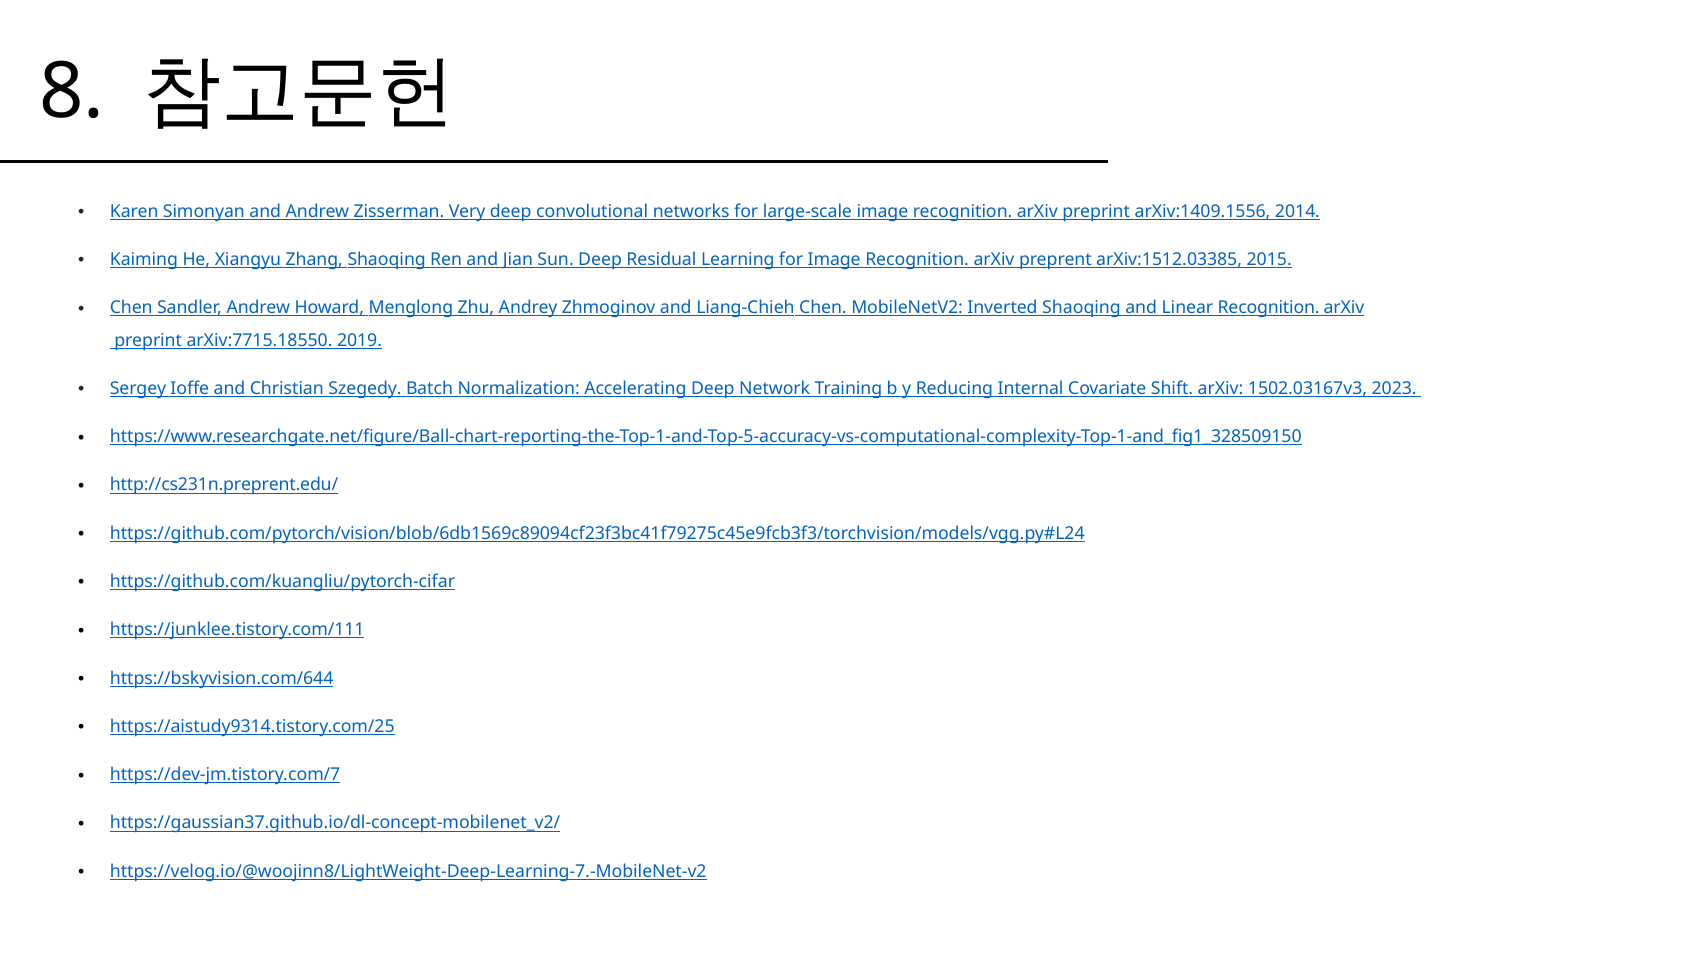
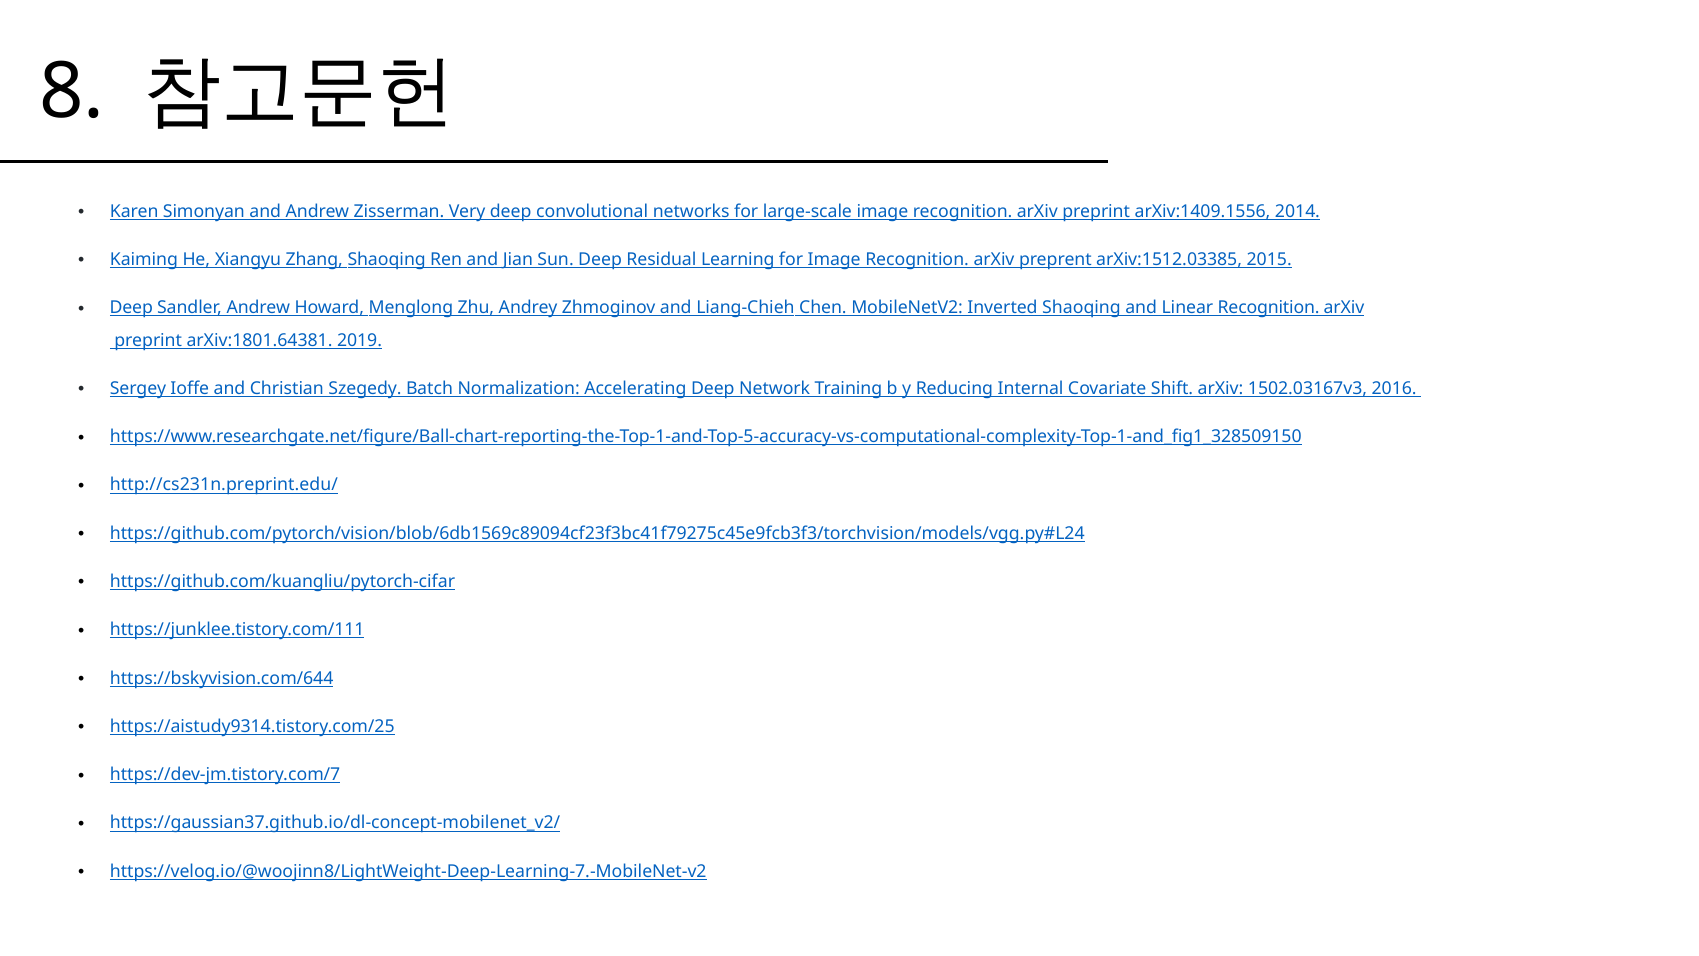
Chen at (131, 308): Chen -> Deep
arXiv:7715.18550: arXiv:7715.18550 -> arXiv:1801.64381
2023: 2023 -> 2016
http://cs231n.preprent.edu/: http://cs231n.preprent.edu/ -> http://cs231n.preprint.edu/
